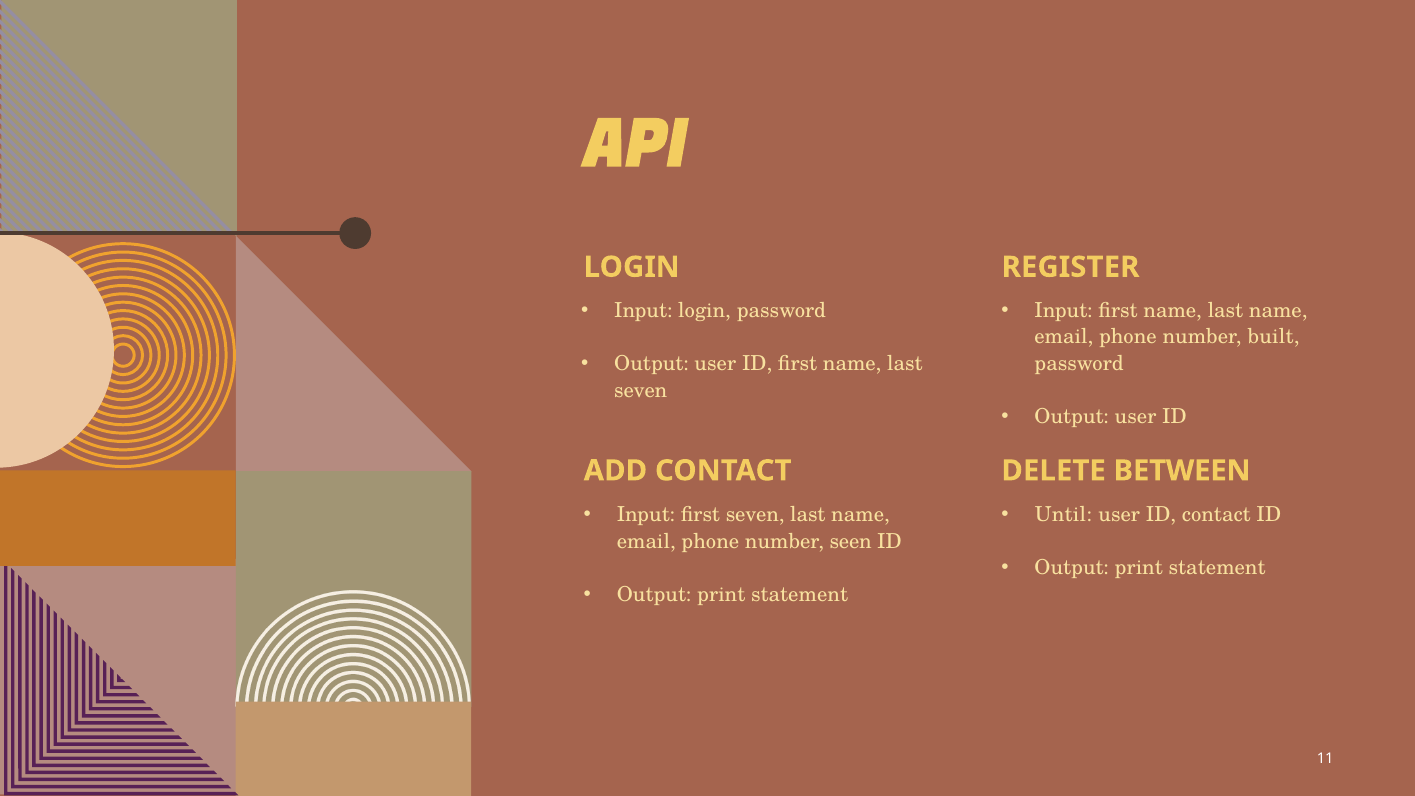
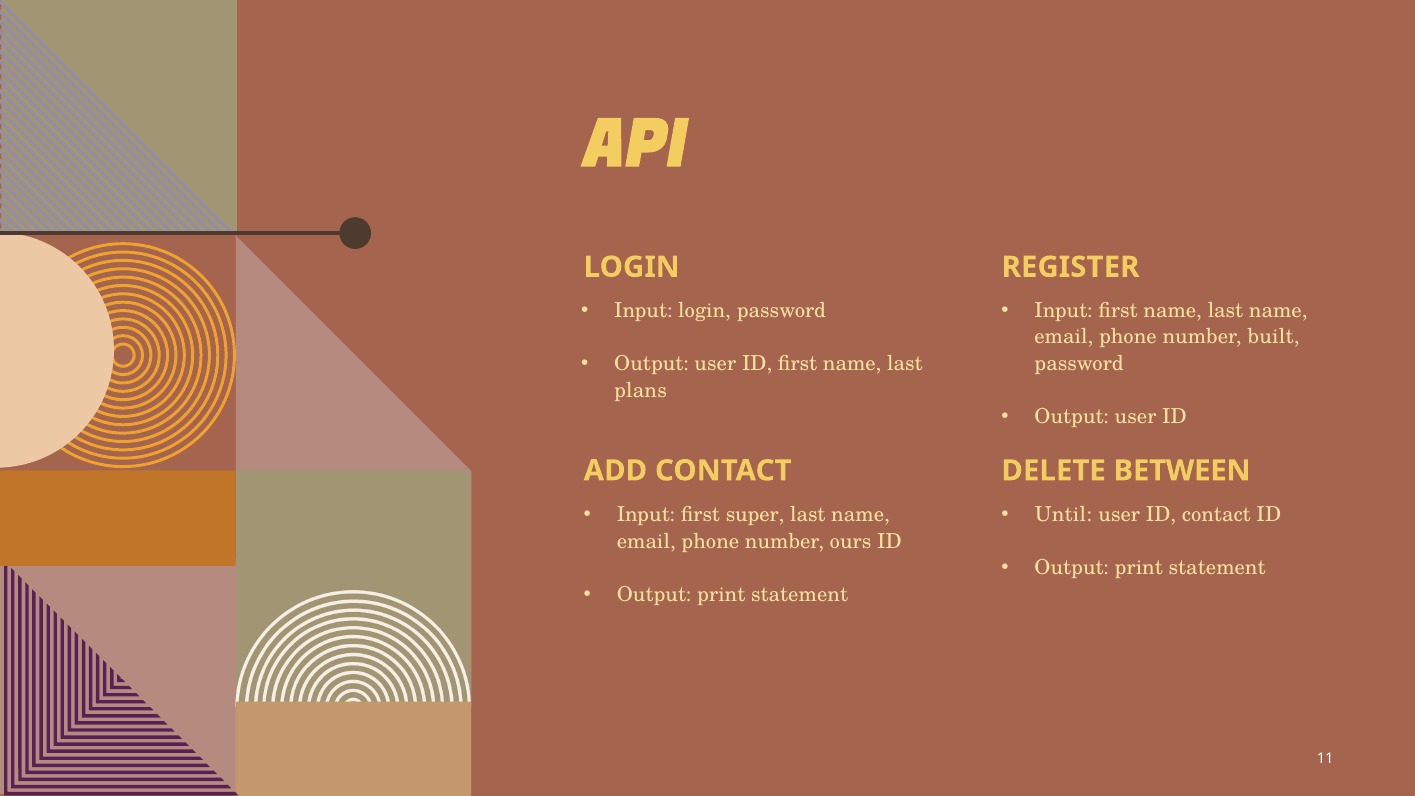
seven at (641, 390): seven -> plans
first seven: seven -> super
seen: seen -> ours
